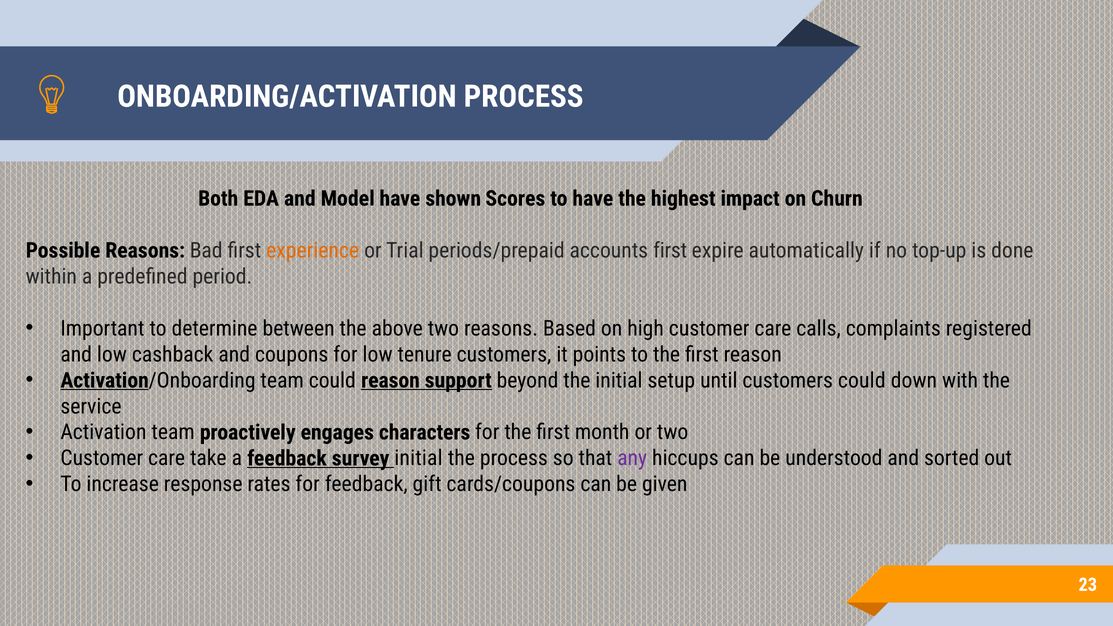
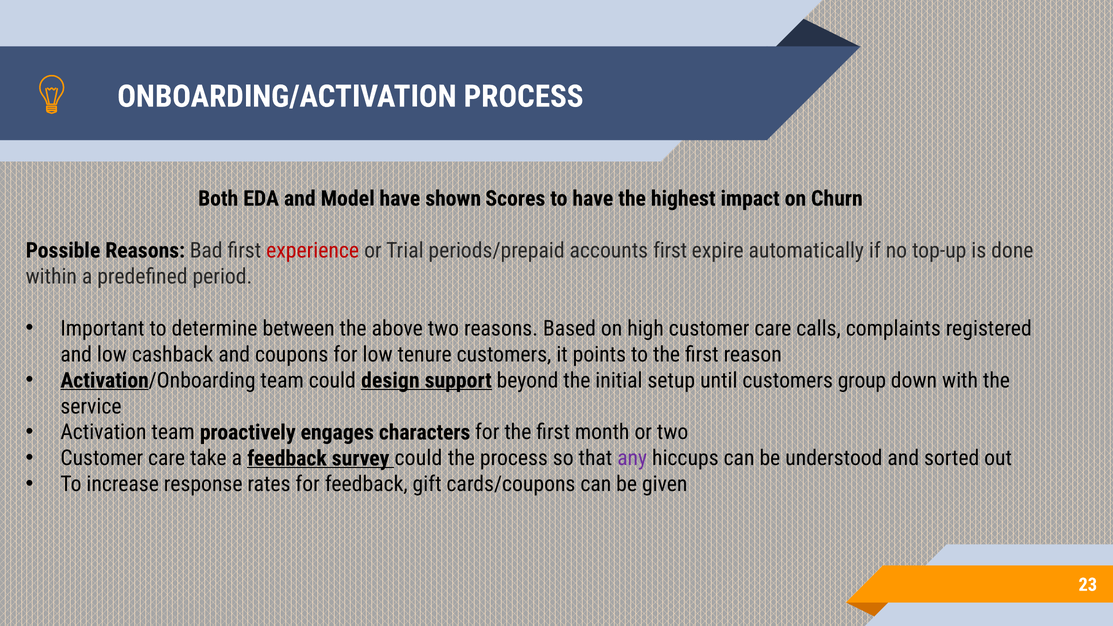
experience colour: orange -> red
could reason: reason -> design
customers could: could -> group
survey initial: initial -> could
